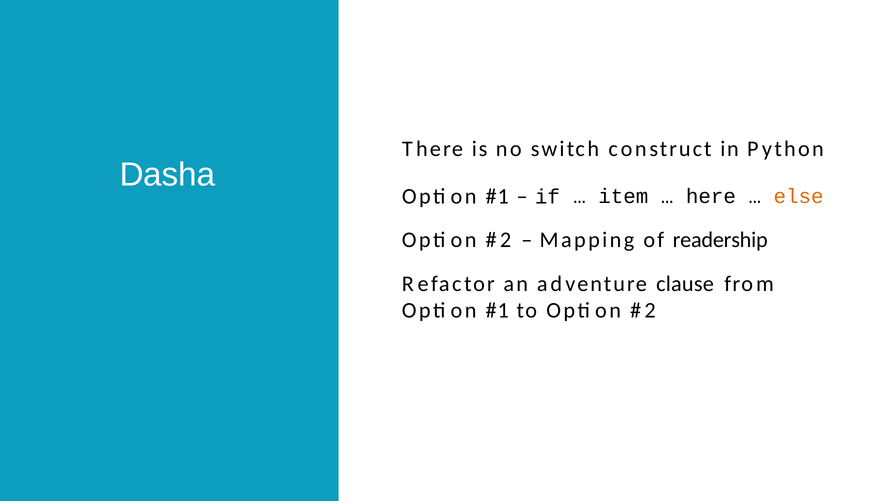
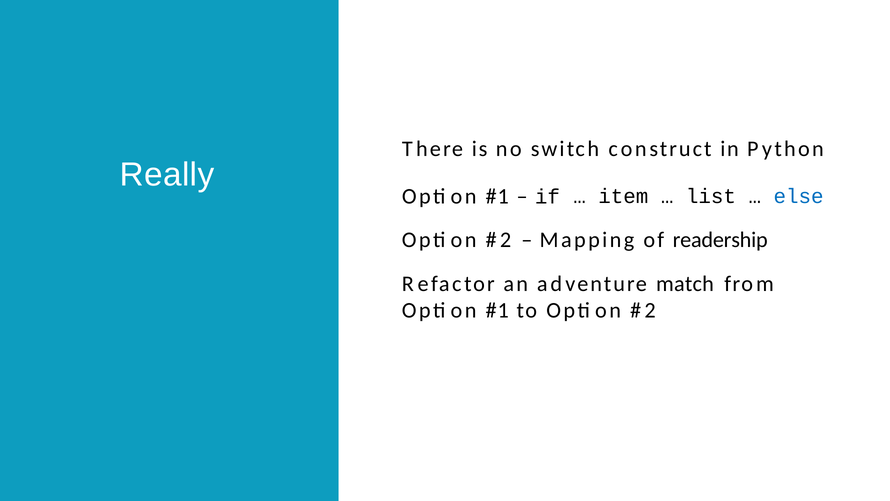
Dasha: Dasha -> Really
here: here -> list
else colour: orange -> blue
clause: clause -> match
